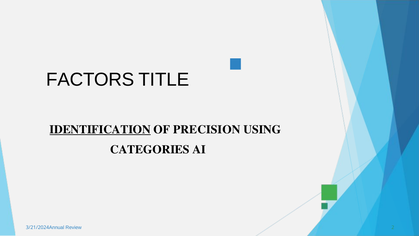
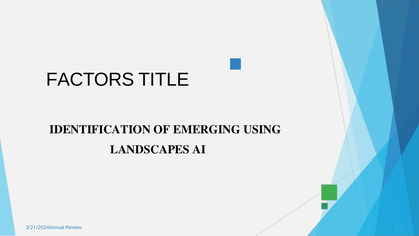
IDENTIFICATION underline: present -> none
PRECISION: PRECISION -> EMERGING
CATEGORIES: CATEGORIES -> LANDSCAPES
